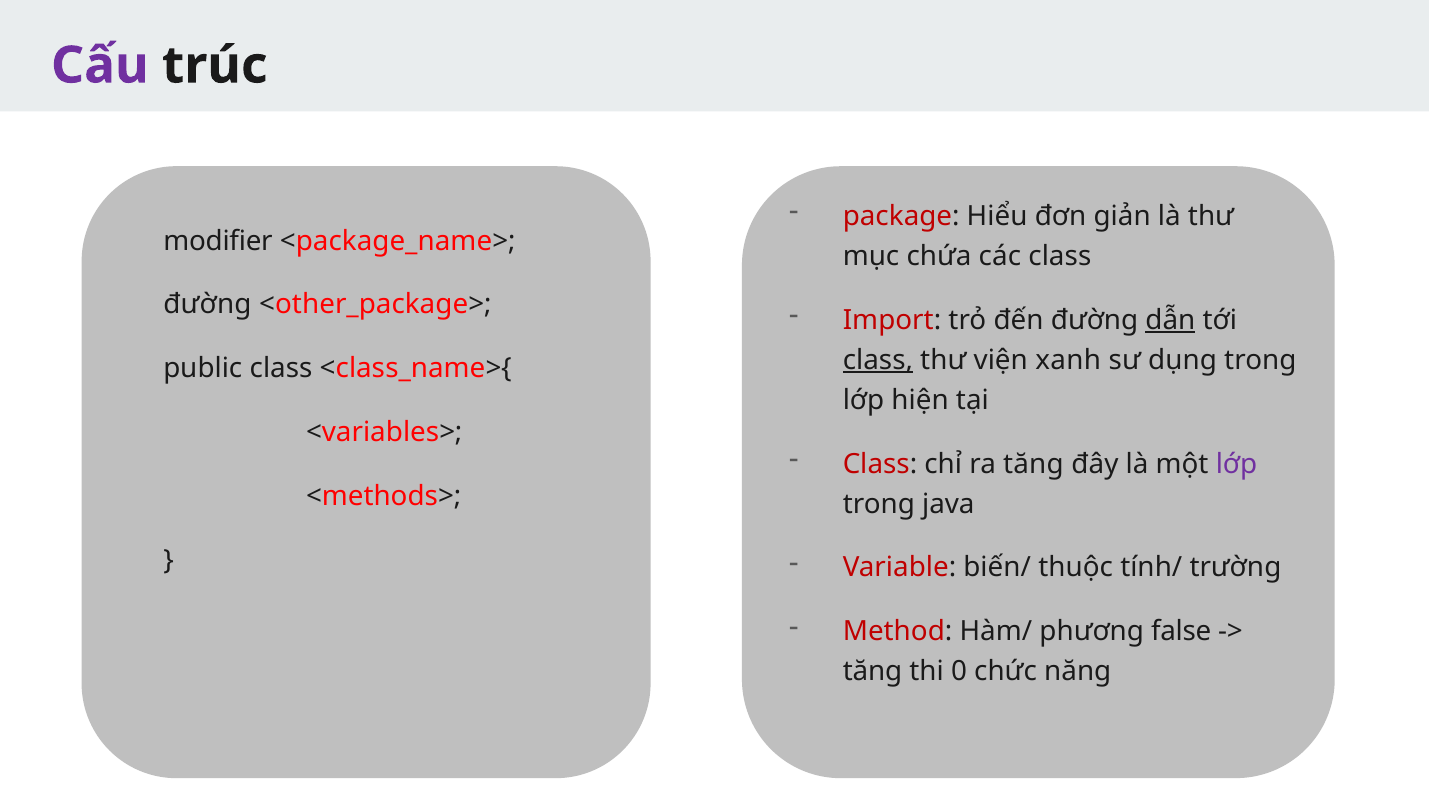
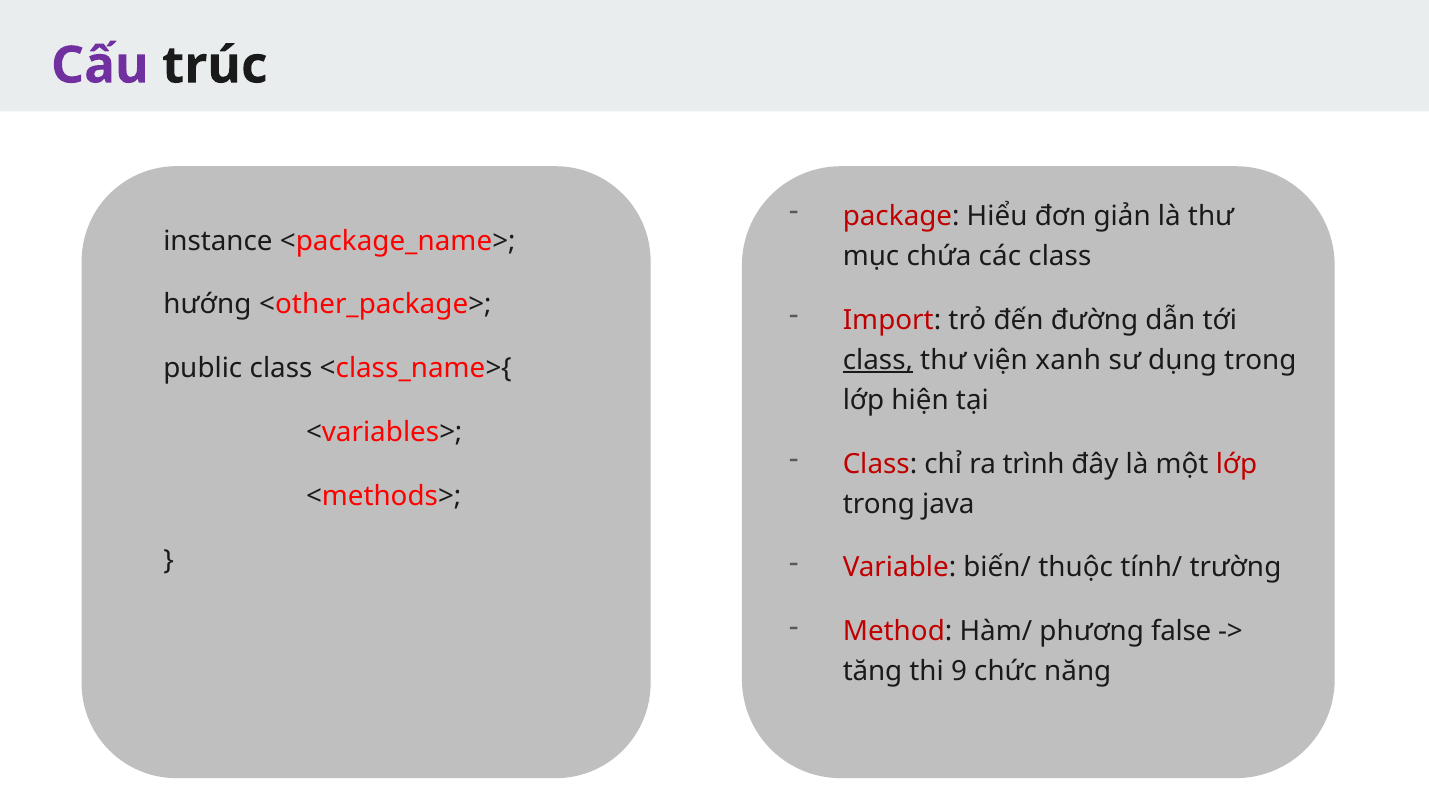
modifier: modifier -> instance
đường at (207, 305): đường -> hướng
dẫn underline: present -> none
ra tăng: tăng -> trình
lớp at (1236, 464) colour: purple -> red
0: 0 -> 9
